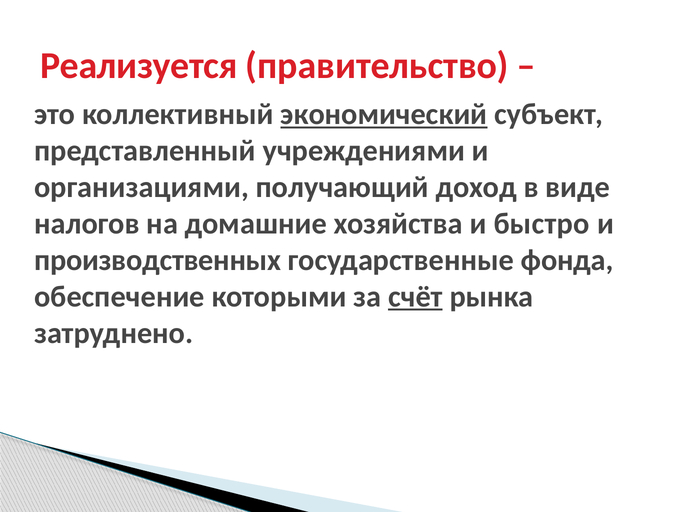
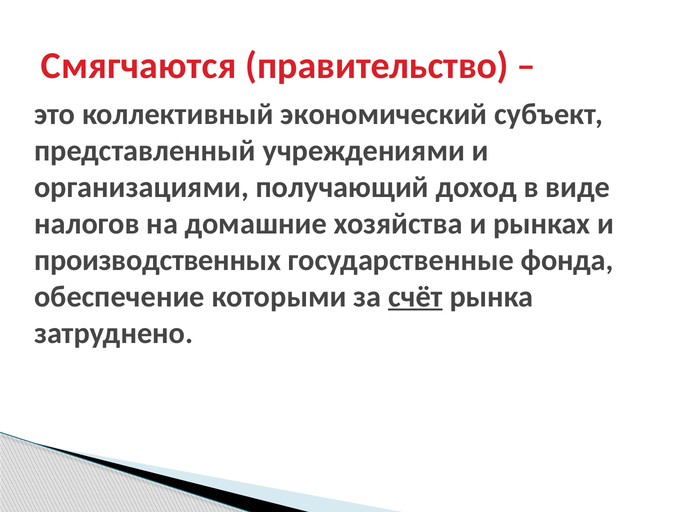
Реализуется: Реализуется -> Смягчаются
экономический underline: present -> none
быстро: быстро -> рынках
